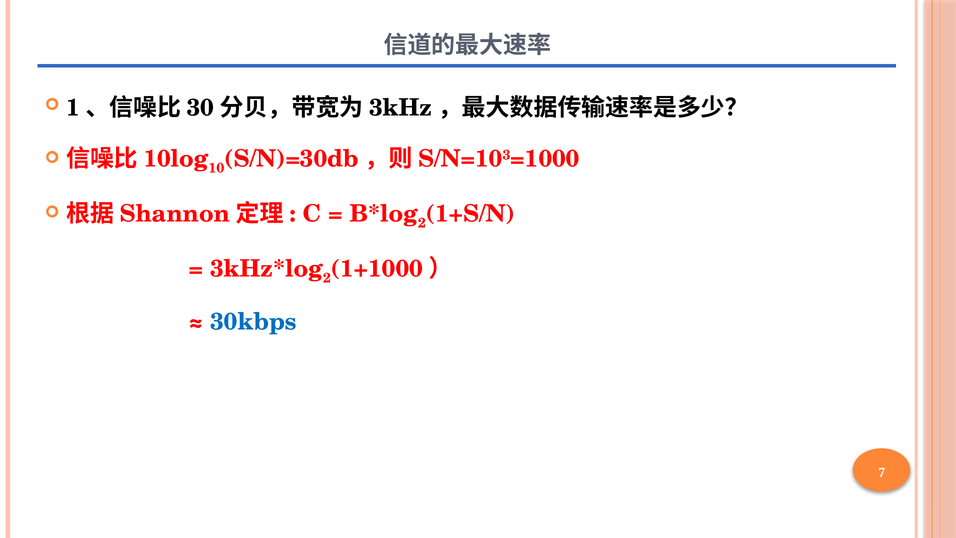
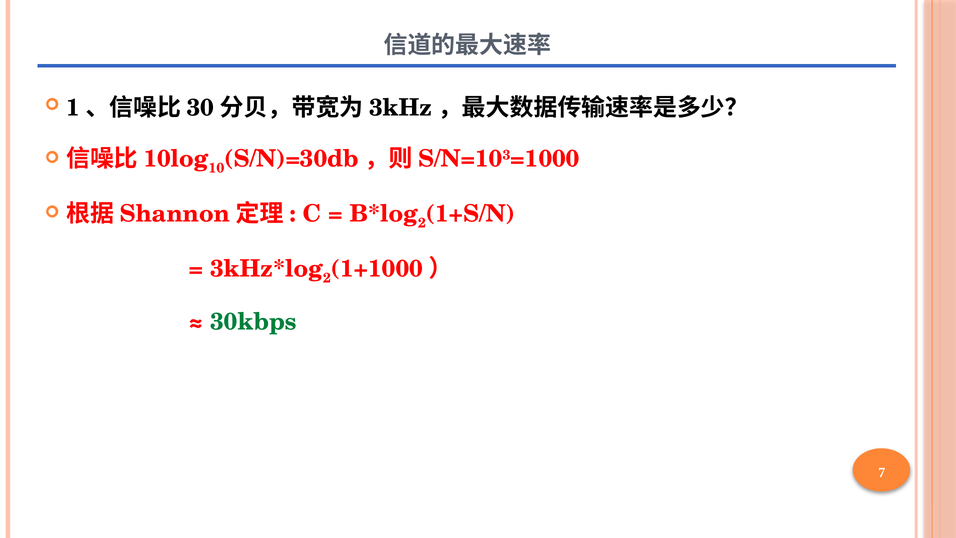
30kbps colour: blue -> green
